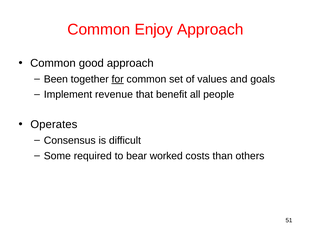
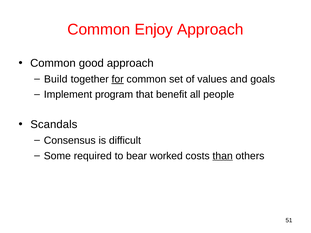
Been: Been -> Build
revenue: revenue -> program
Operates: Operates -> Scandals
than underline: none -> present
